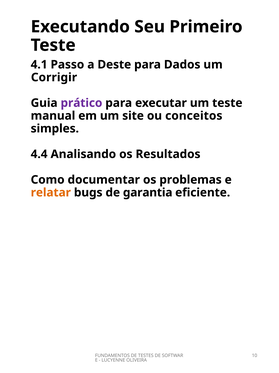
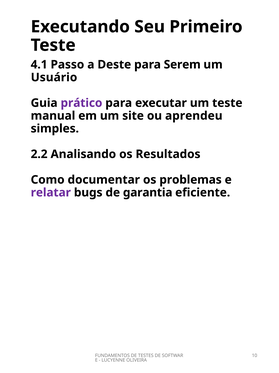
Dados: Dados -> Serem
Corrigir: Corrigir -> Usuário
conceitos: conceitos -> aprendeu
4.4: 4.4 -> 2.2
relatar colour: orange -> purple
